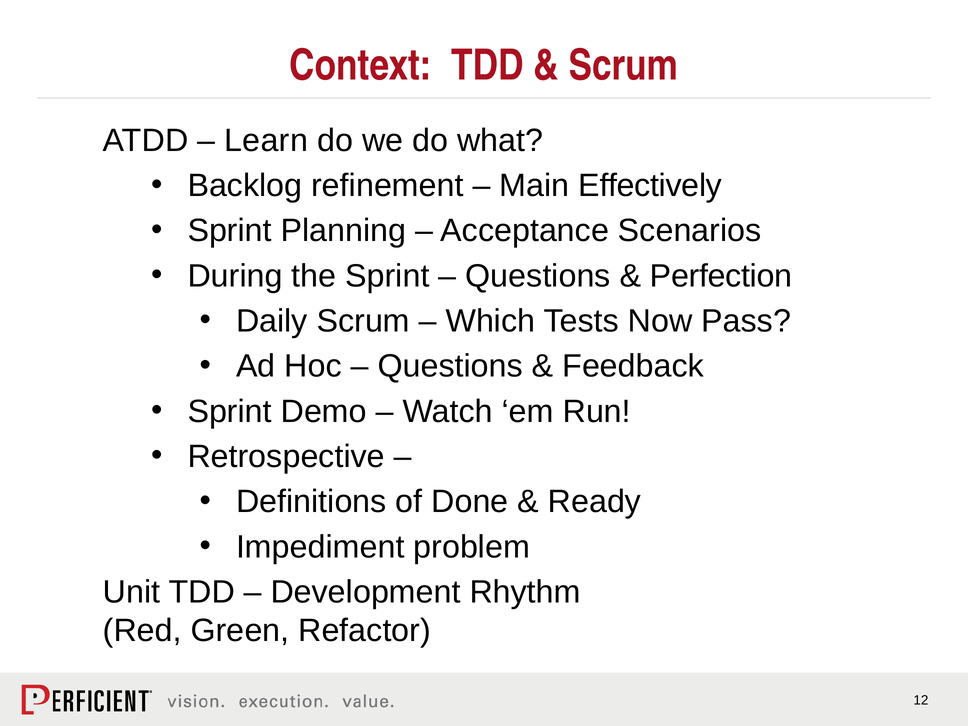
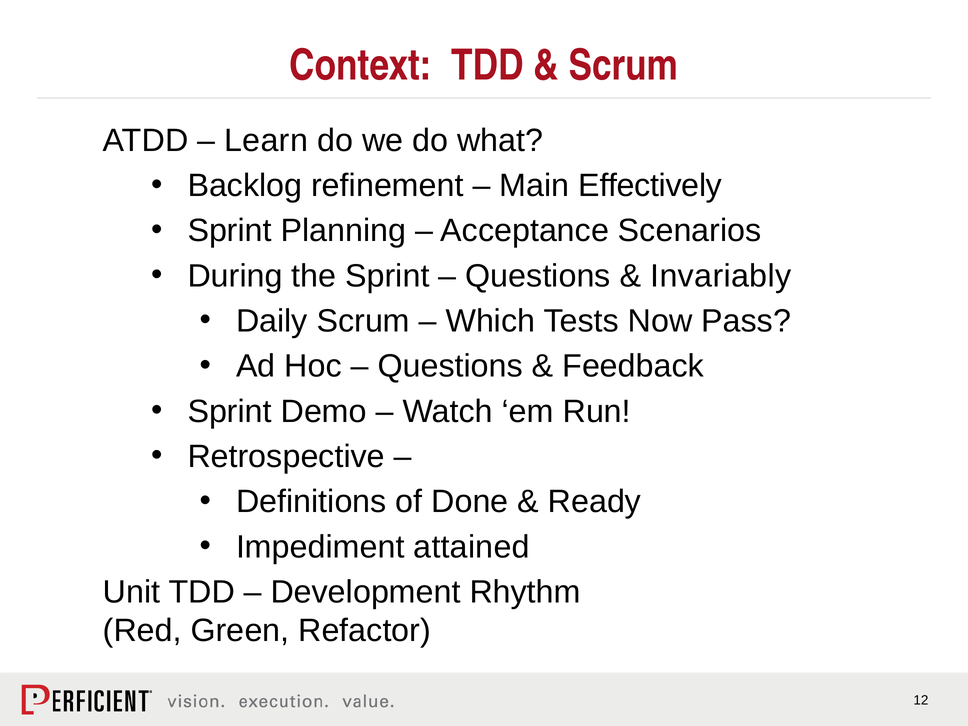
Perfection: Perfection -> Invariably
problem: problem -> attained
